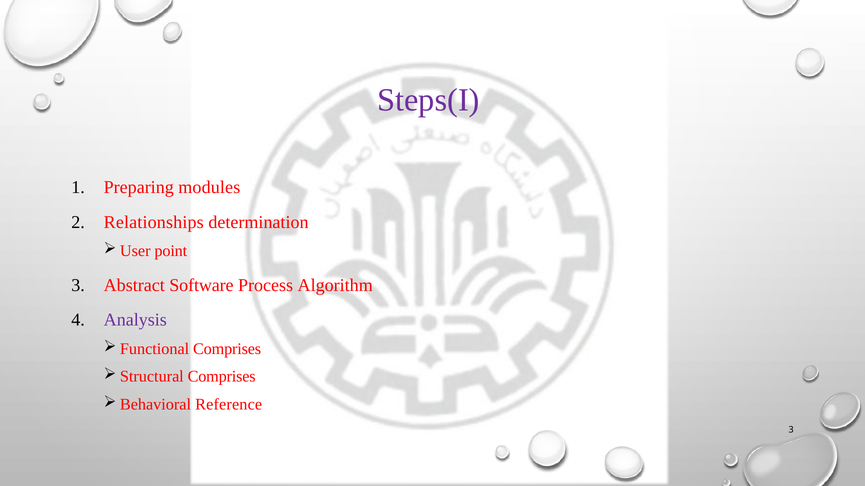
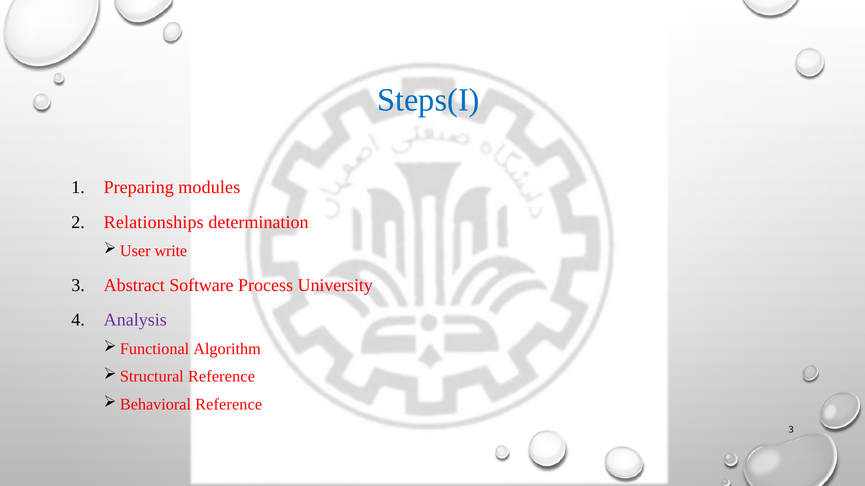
Steps(I colour: purple -> blue
point: point -> write
Algorithm: Algorithm -> University
Comprises at (227, 349): Comprises -> Algorithm
Comprises at (222, 377): Comprises -> Reference
